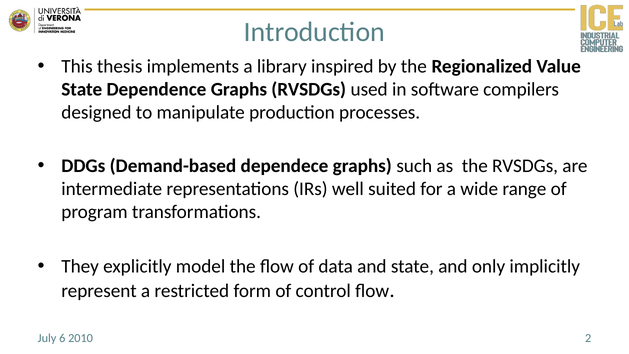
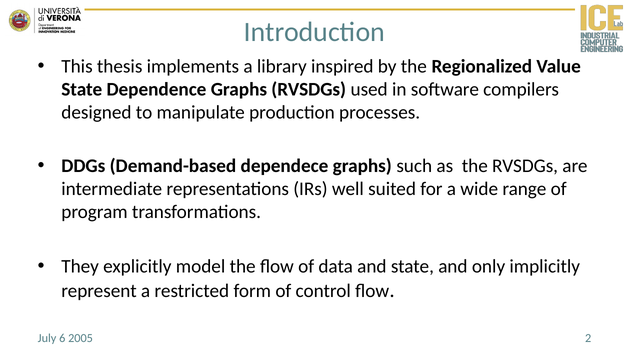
2010: 2010 -> 2005
